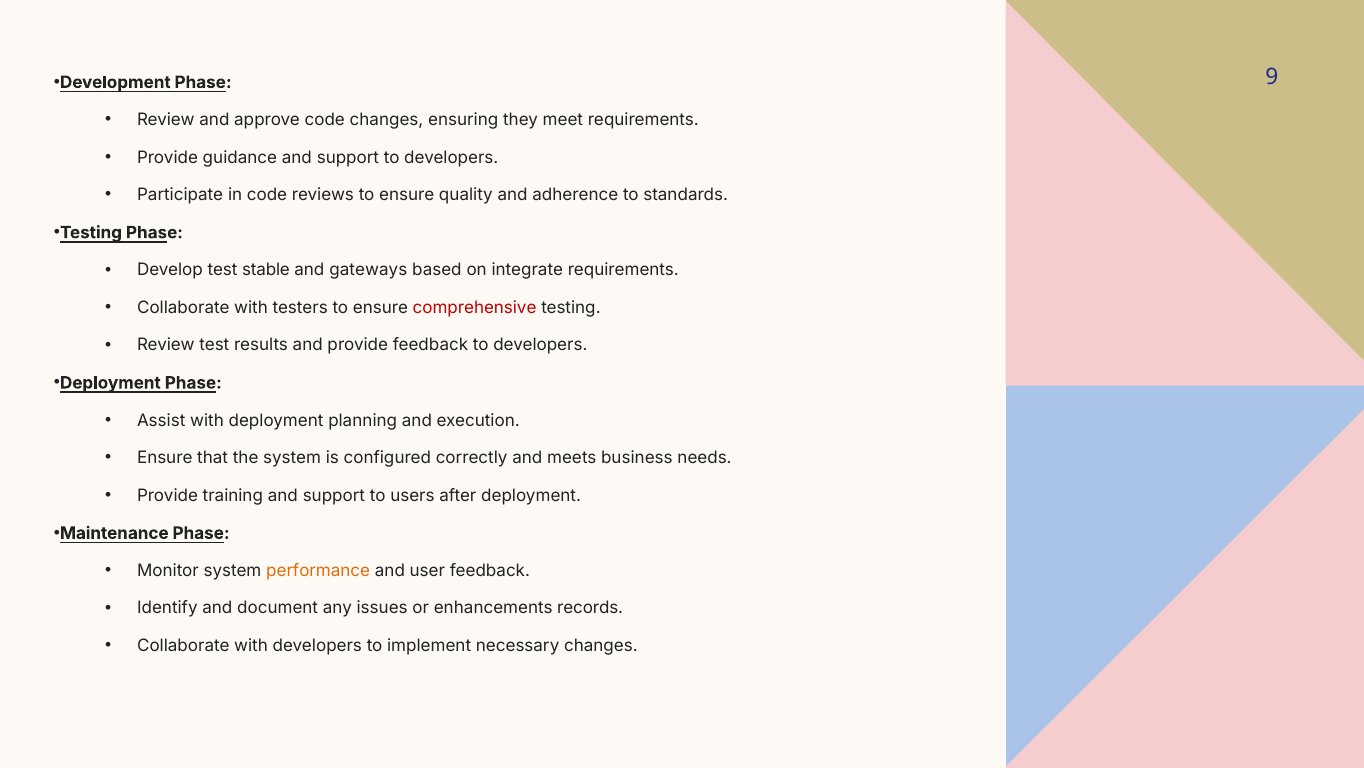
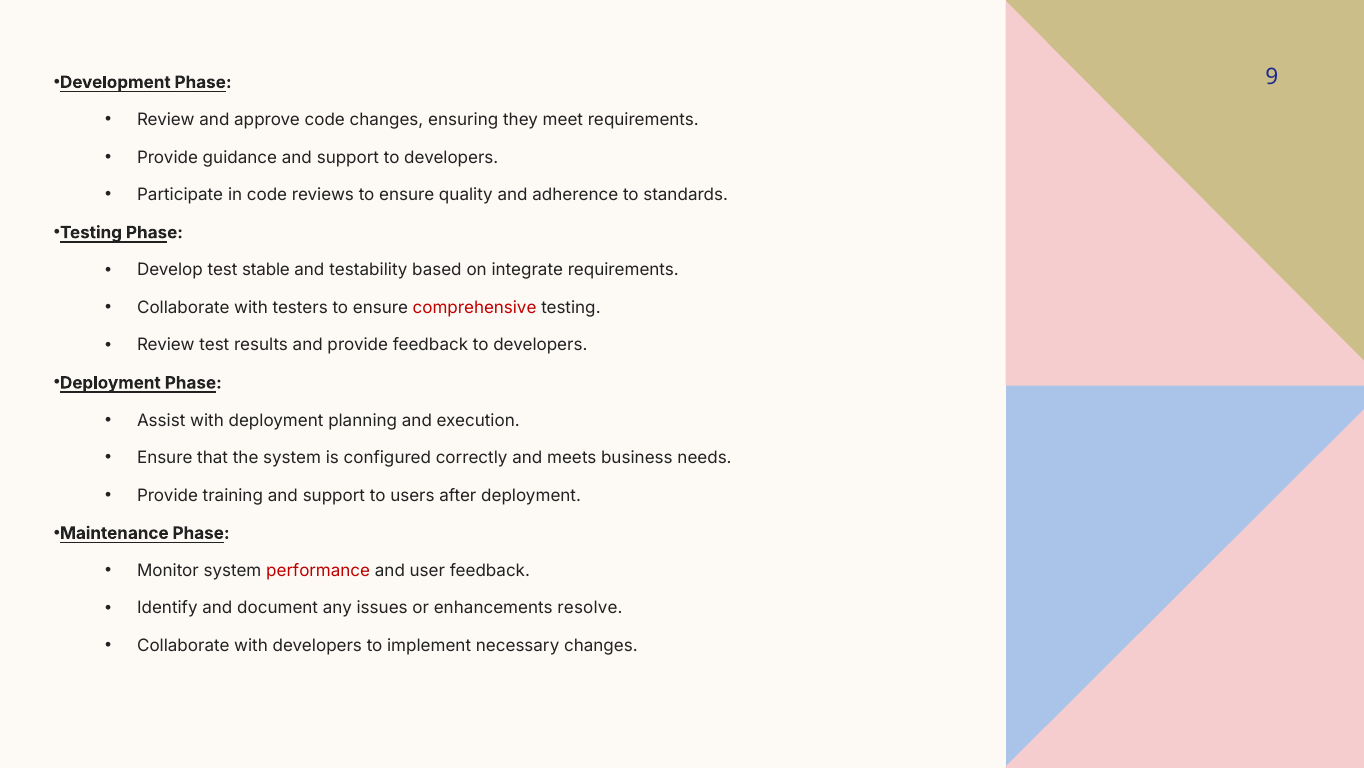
gateways: gateways -> testability
performance colour: orange -> red
records: records -> resolve
